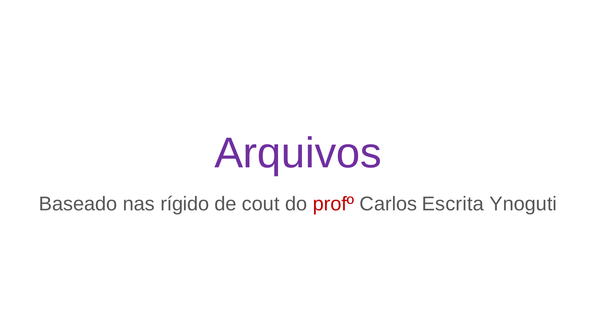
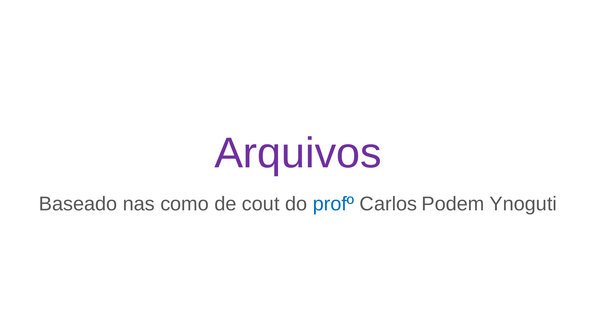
rígido: rígido -> como
profº colour: red -> blue
Escrita: Escrita -> Podem
